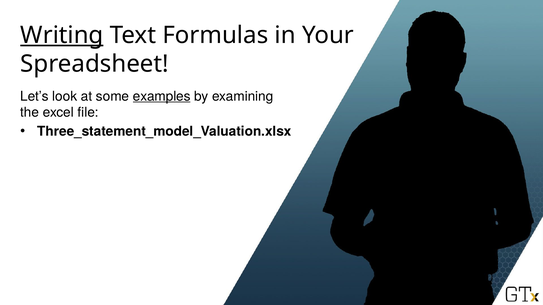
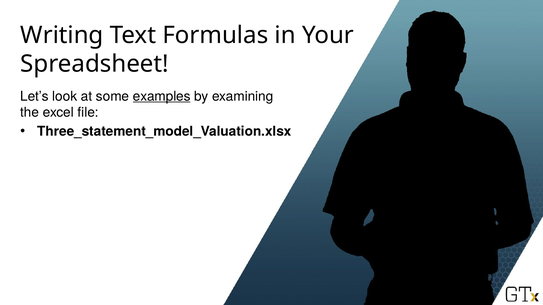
Writing underline: present -> none
